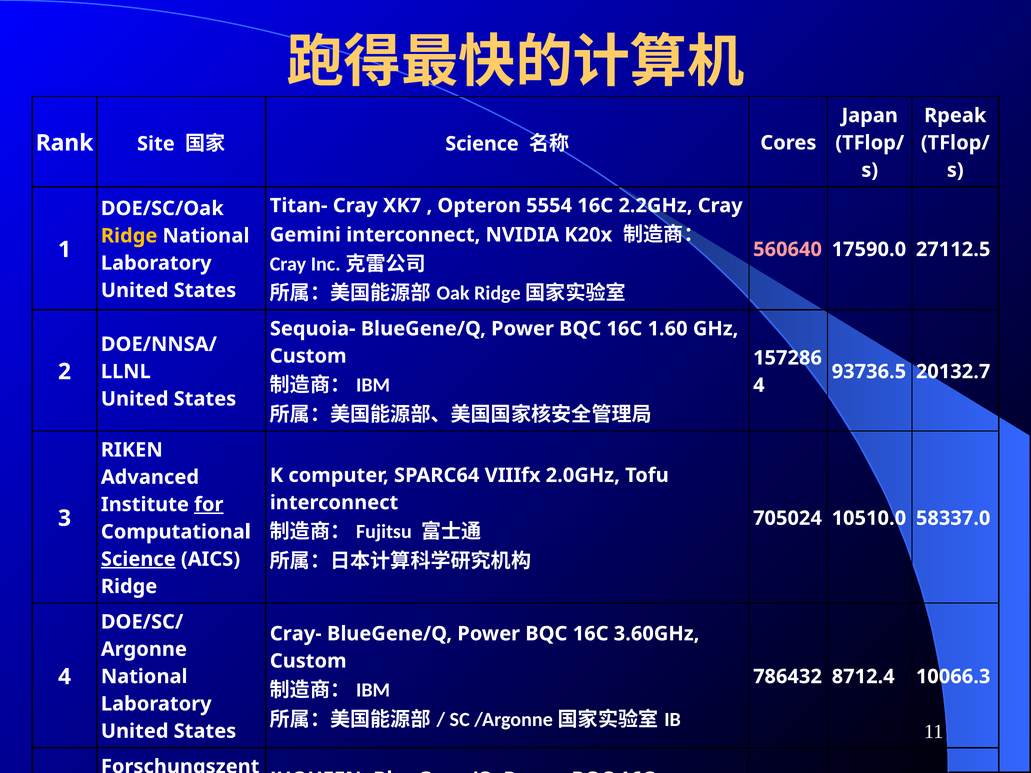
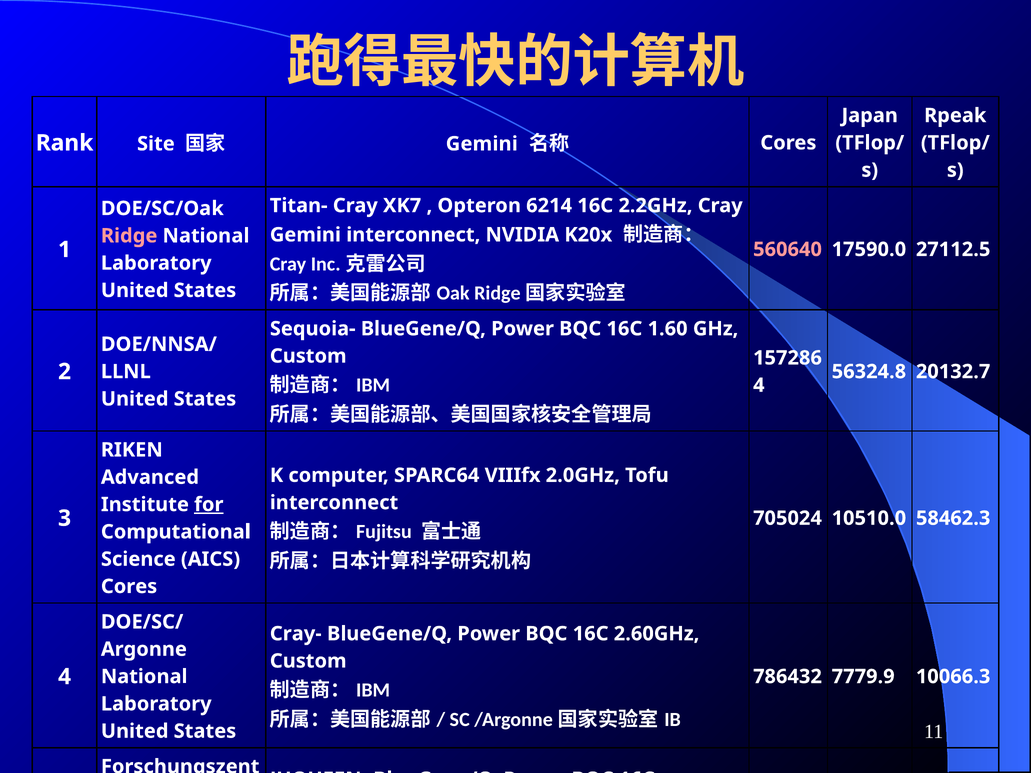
Science at (482, 144): Science -> Gemini
5554: 5554 -> 6214
Ridge at (129, 236) colour: yellow -> pink
93736.5: 93736.5 -> 56324.8
58337.0: 58337.0 -> 58462.3
Science at (138, 559) underline: present -> none
Ridge at (129, 587): Ridge -> Cores
3.60GHz: 3.60GHz -> 2.60GHz
8712.4: 8712.4 -> 7779.9
